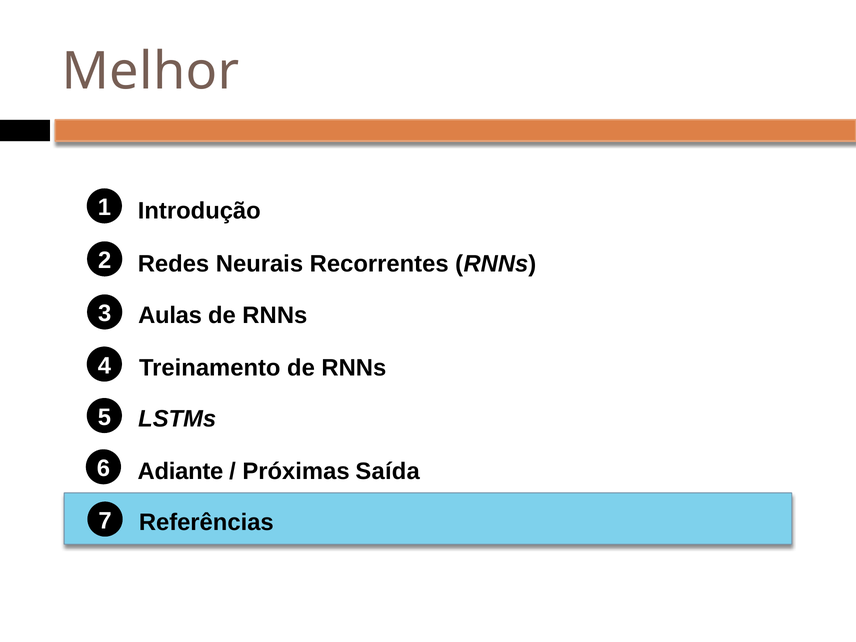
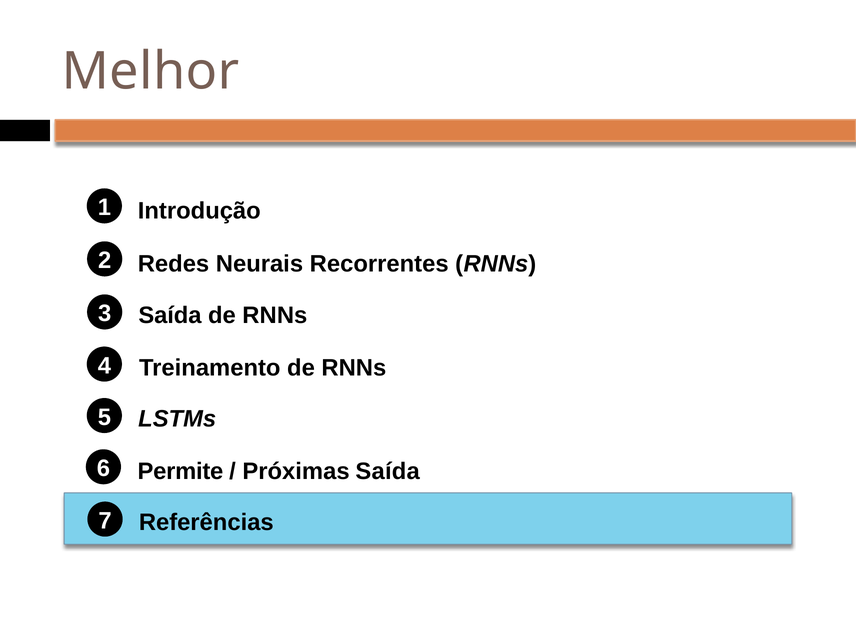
3 Aulas: Aulas -> Saída
Adiante: Adiante -> Permite
